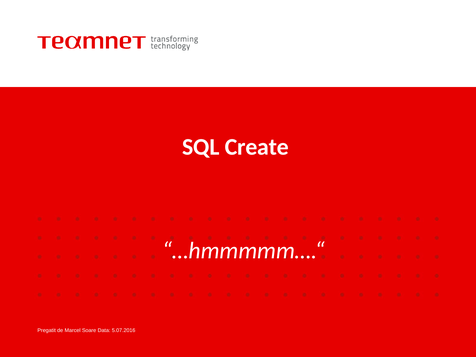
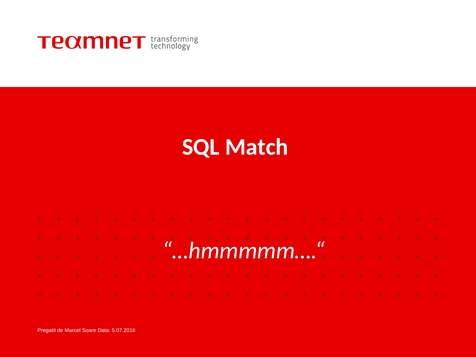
Create: Create -> Match
